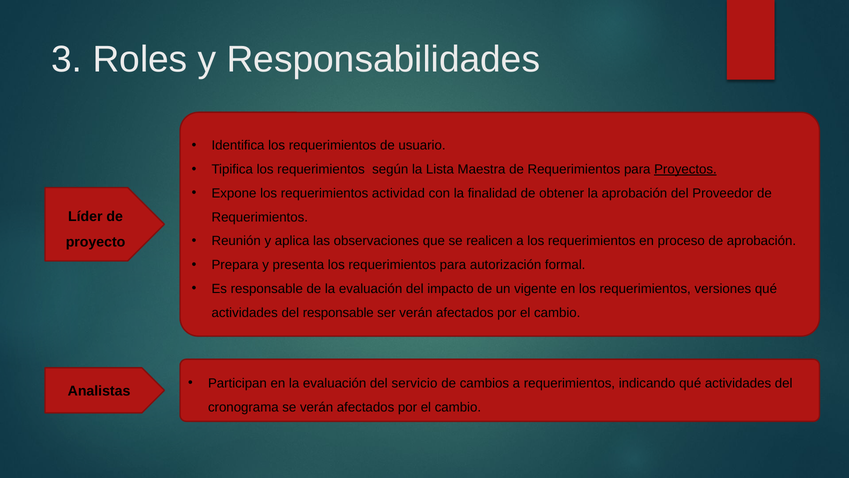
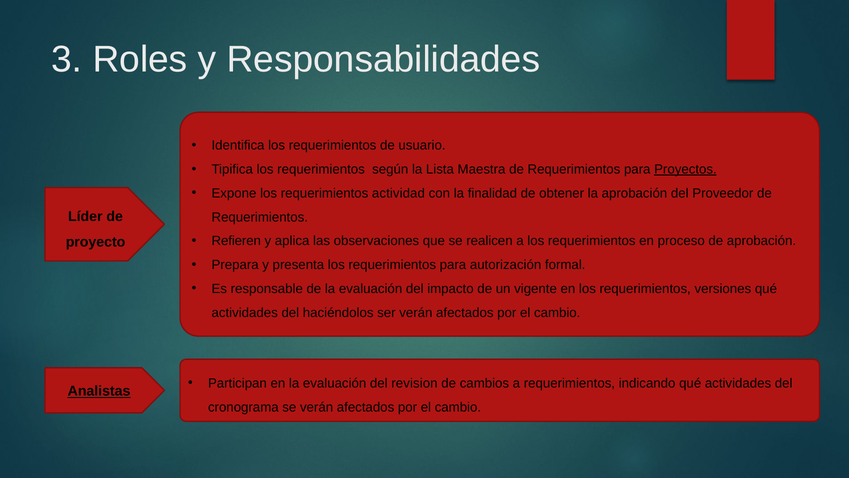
Reunión: Reunión -> Refieren
del responsable: responsable -> haciéndolos
servicio: servicio -> revision
Analistas underline: none -> present
